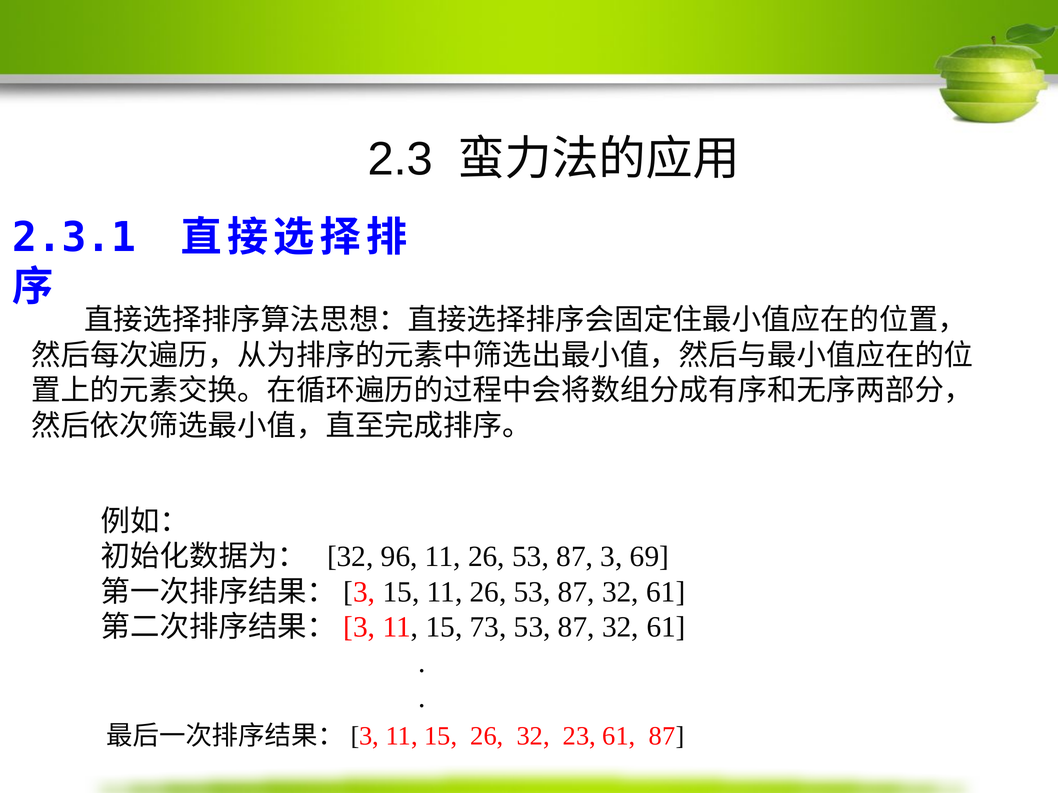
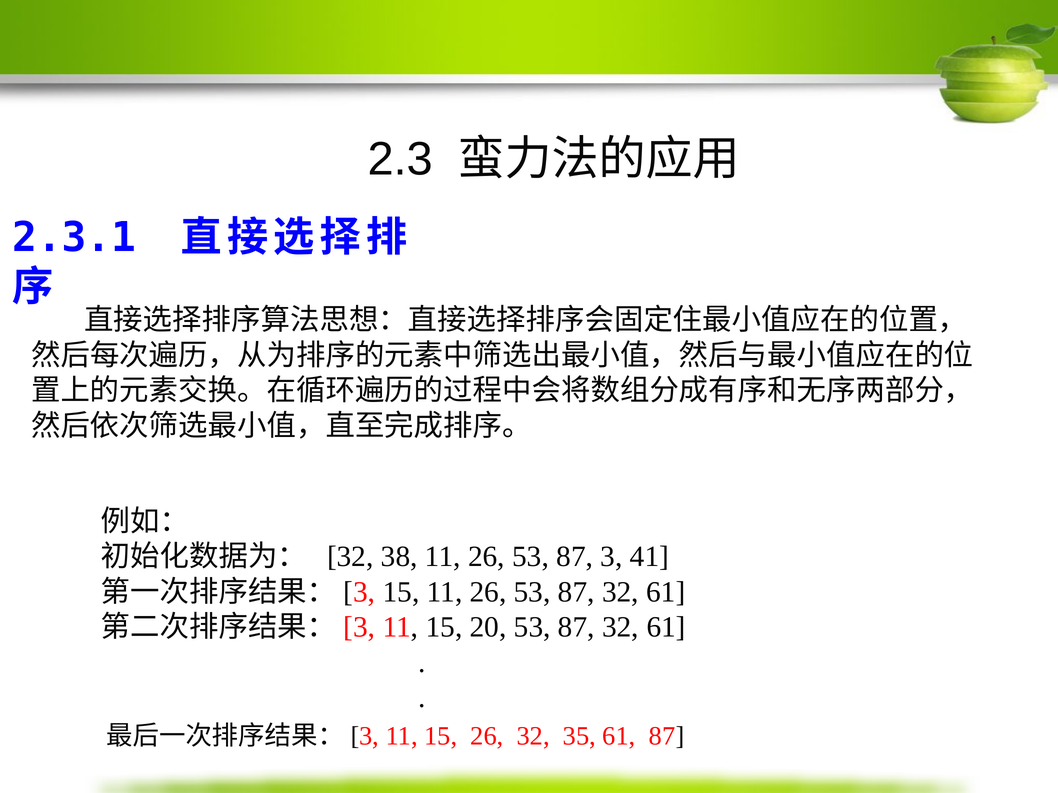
96: 96 -> 38
69: 69 -> 41
73: 73 -> 20
23: 23 -> 35
